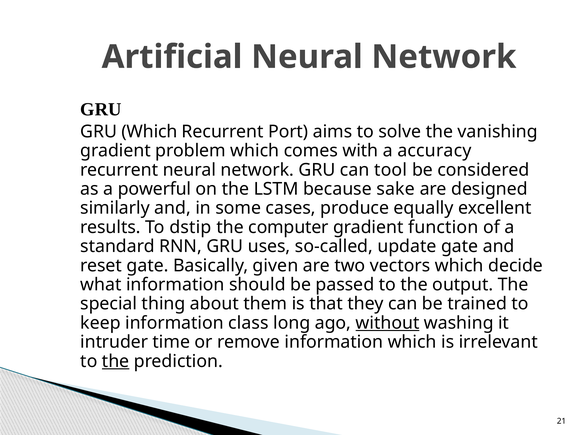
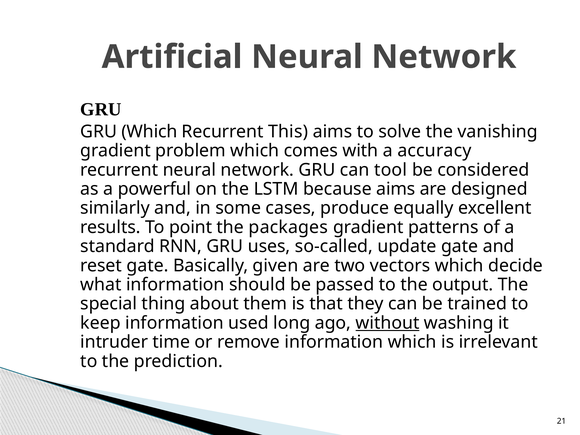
Port: Port -> This
because sake: sake -> aims
dstip: dstip -> point
computer: computer -> packages
function: function -> patterns
class: class -> used
the at (116, 361) underline: present -> none
